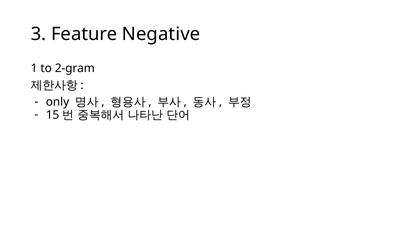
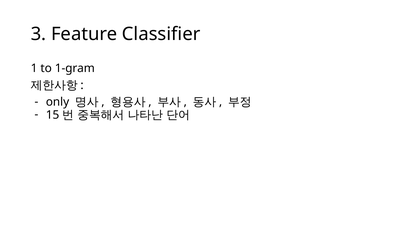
Negative: Negative -> Classifier
2-gram: 2-gram -> 1-gram
